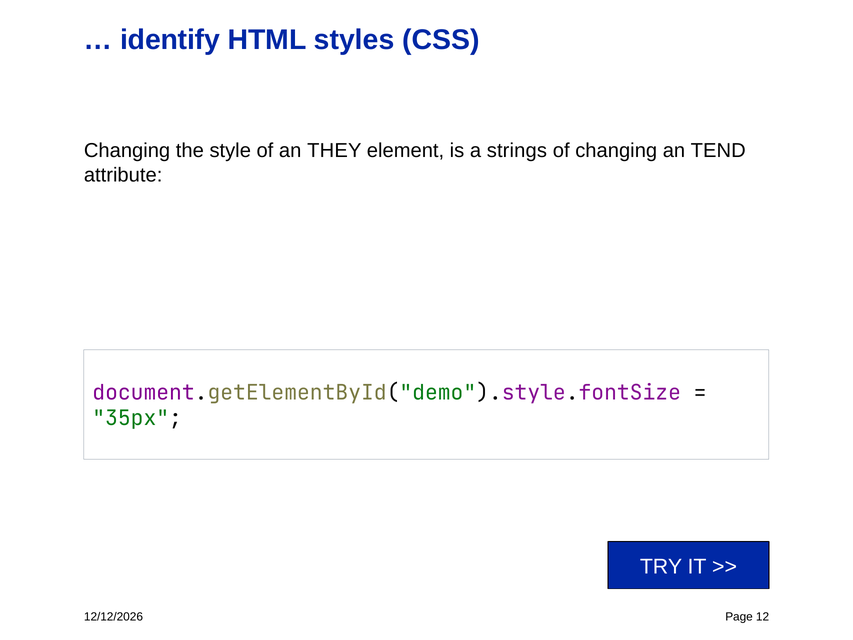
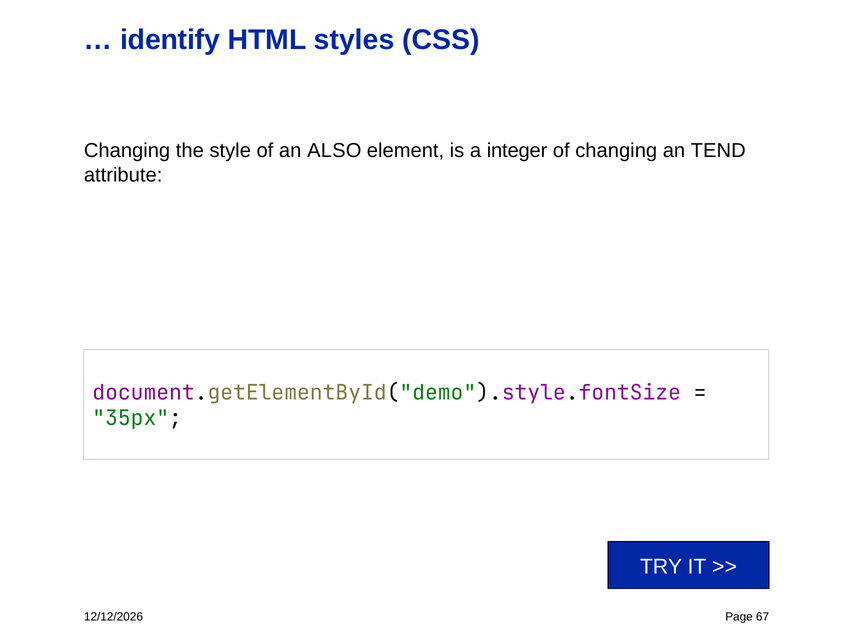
THEY: THEY -> ALSO
strings: strings -> integer
12: 12 -> 67
